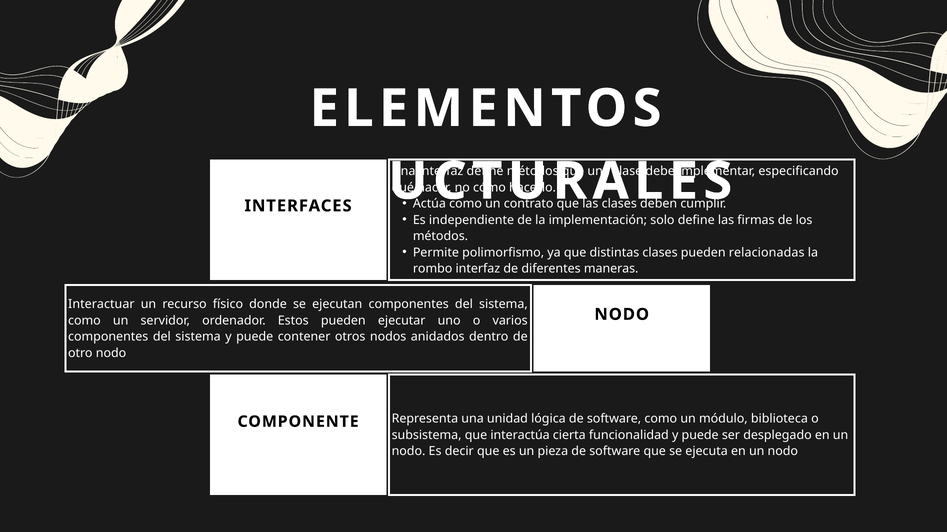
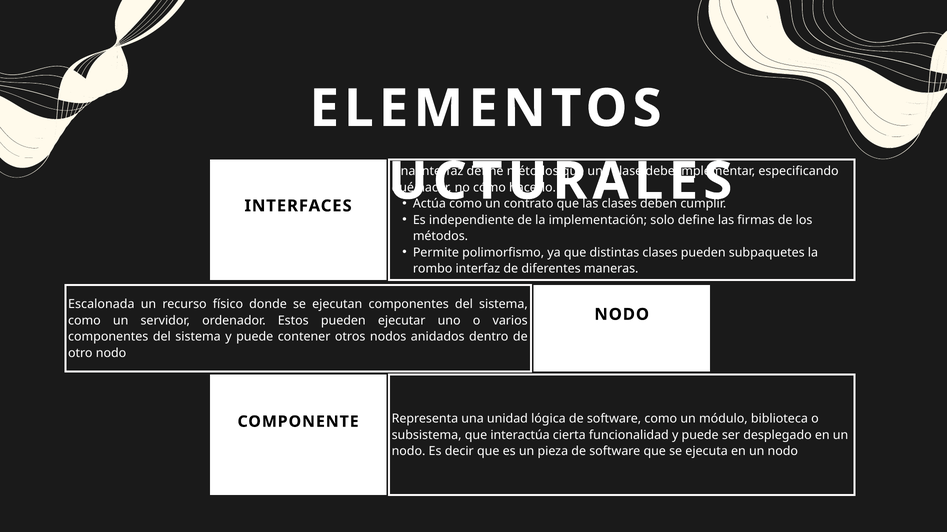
relacionadas: relacionadas -> subpaquetes
Interactuar: Interactuar -> Escalonada
